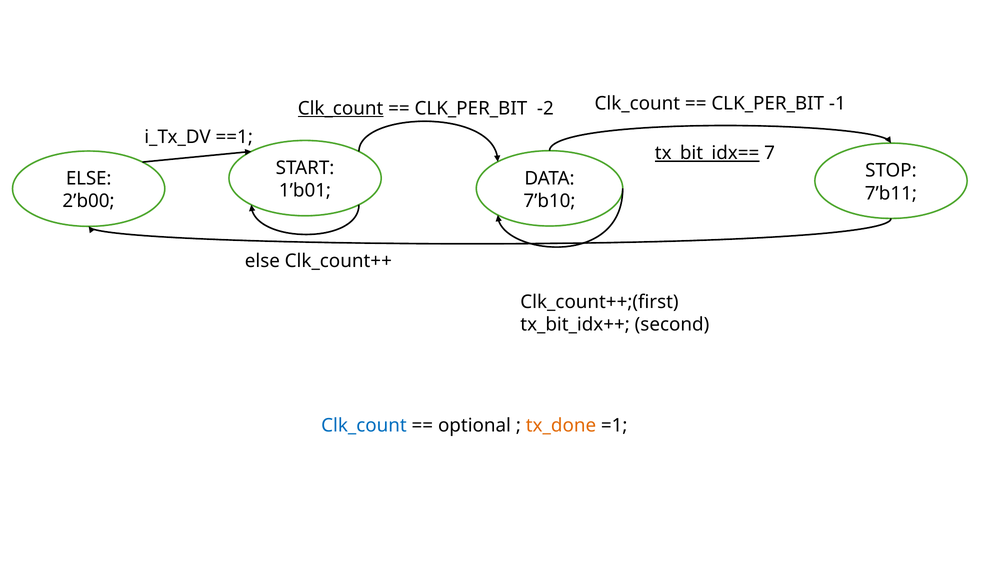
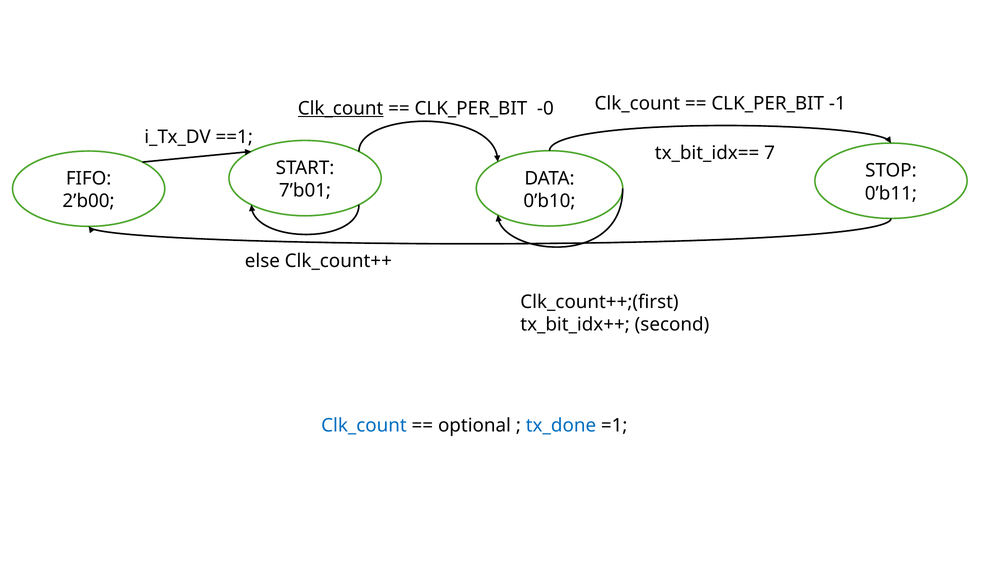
-2: -2 -> -0
tx_bit_idx== underline: present -> none
ELSE at (89, 179): ELSE -> FIFO
1’b01: 1’b01 -> 7’b01
7’b11: 7’b11 -> 0’b11
7’b10: 7’b10 -> 0’b10
tx_done colour: orange -> blue
